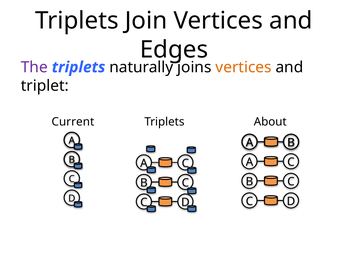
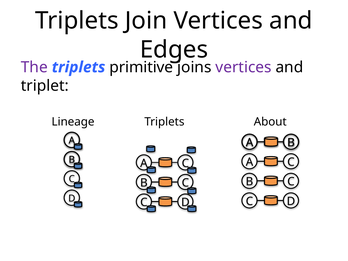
naturally: naturally -> primitive
vertices at (244, 67) colour: orange -> purple
Current: Current -> Lineage
